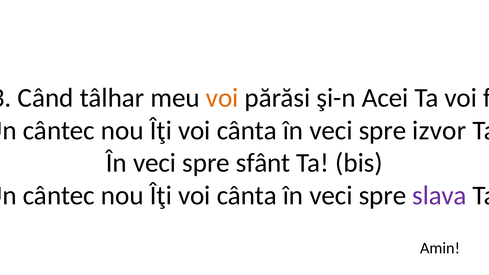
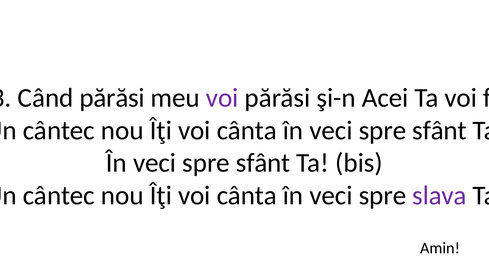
Când tâlhar: tâlhar -> părăsi
voi at (222, 98) colour: orange -> purple
izvor at (439, 130): izvor -> sfânt
